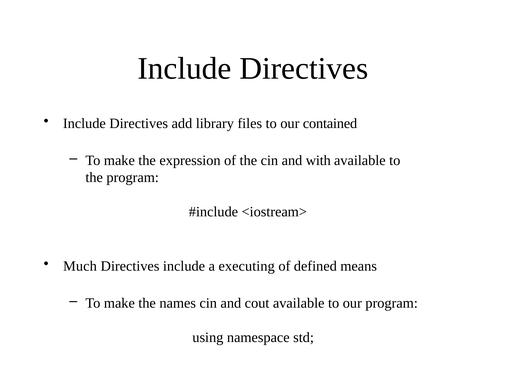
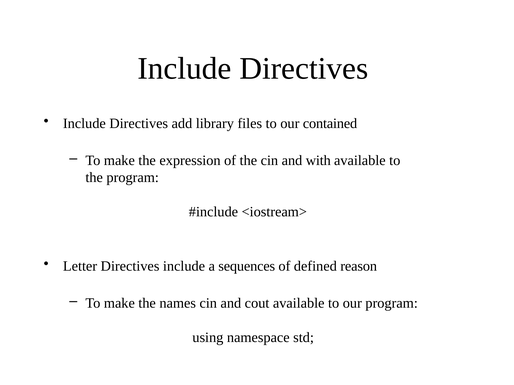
Much: Much -> Letter
executing: executing -> sequences
means: means -> reason
